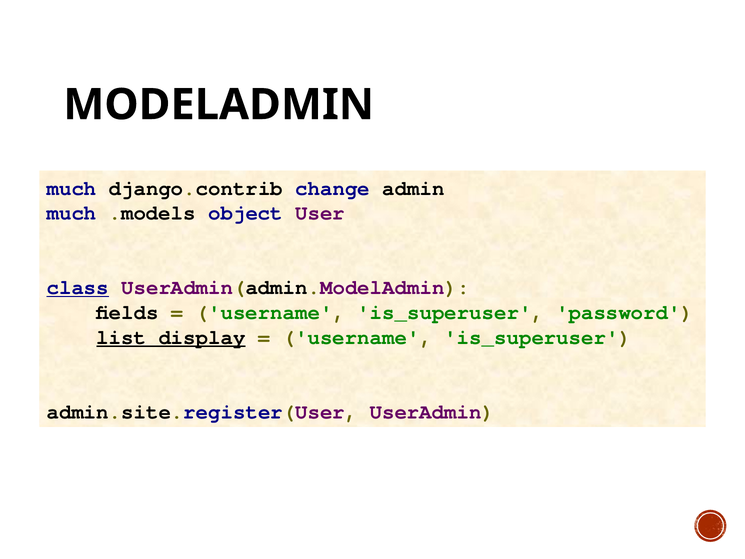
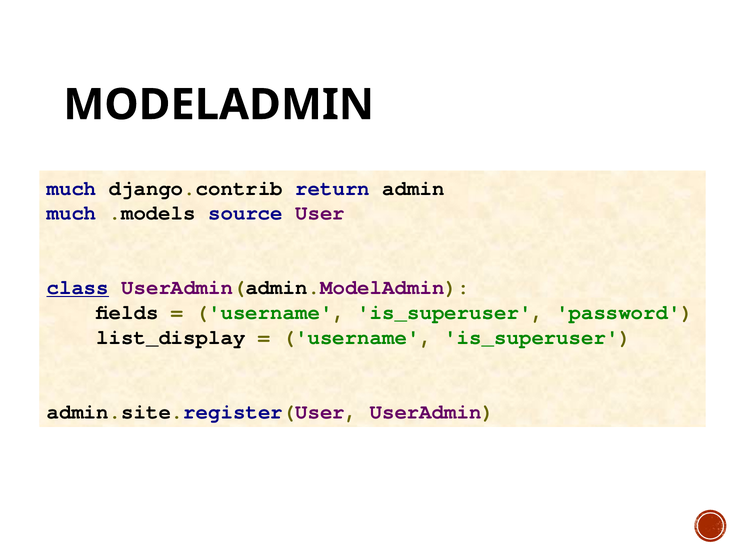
change: change -> return
object: object -> source
list_display underline: present -> none
